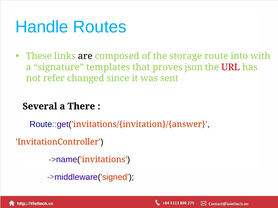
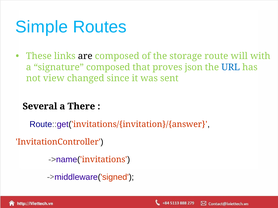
Handle: Handle -> Simple
into: into -> will
signature templates: templates -> composed
URL colour: red -> blue
refer: refer -> view
